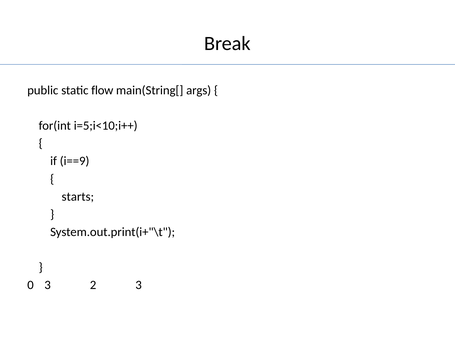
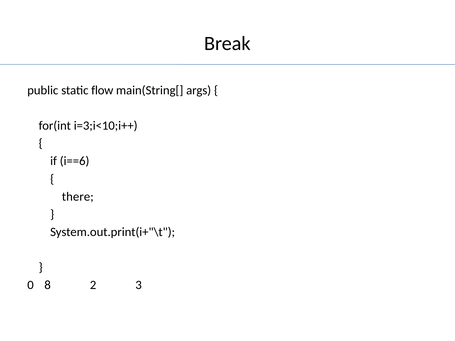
i=5;i<10;i++: i=5;i<10;i++ -> i=3;i<10;i++
i==9: i==9 -> i==6
starts: starts -> there
0 3: 3 -> 8
